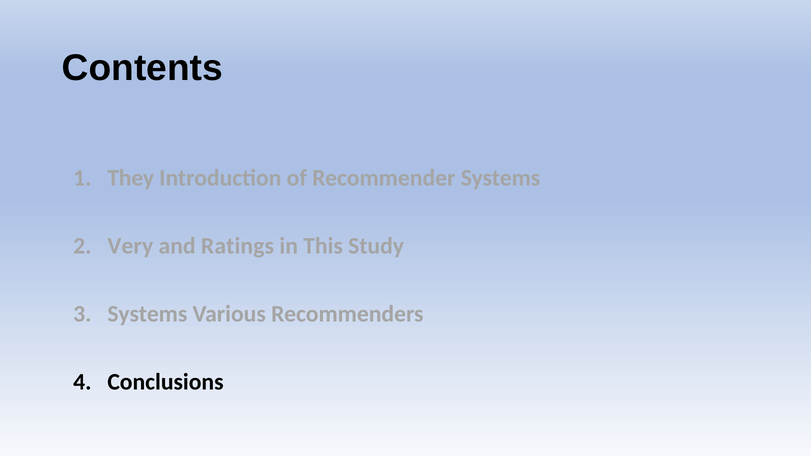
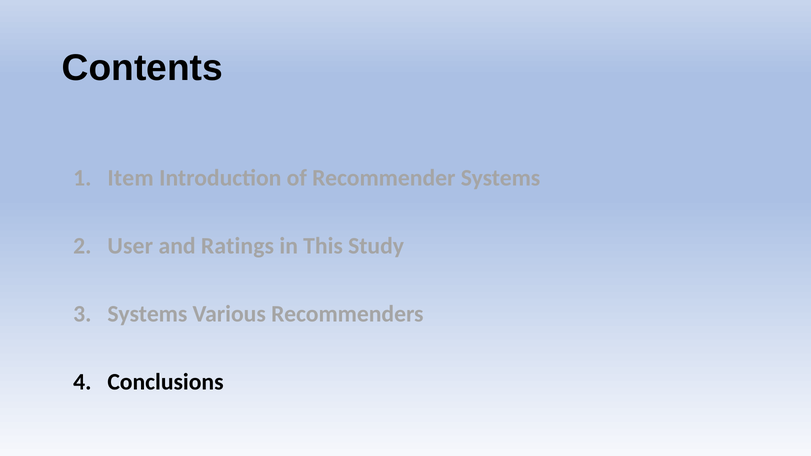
They: They -> Item
Very: Very -> User
